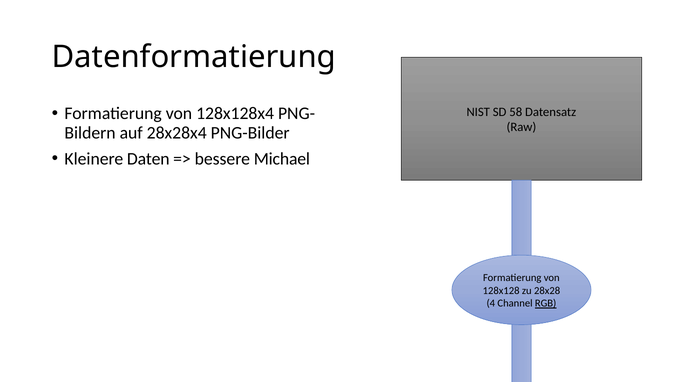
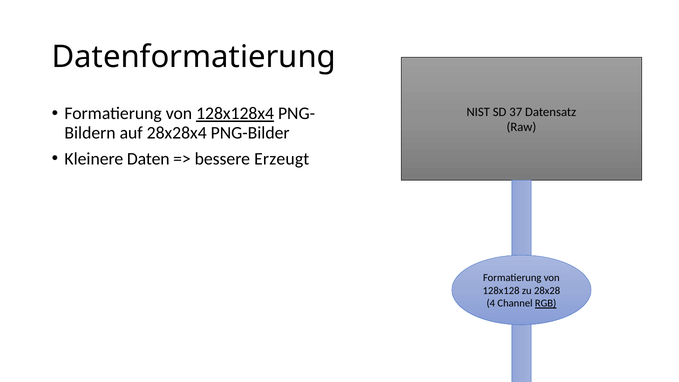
128x128x4 underline: none -> present
58: 58 -> 37
Michael: Michael -> Erzeugt
